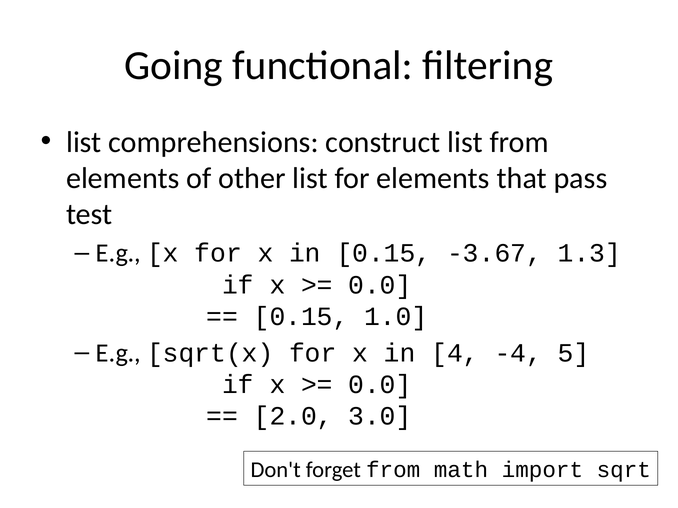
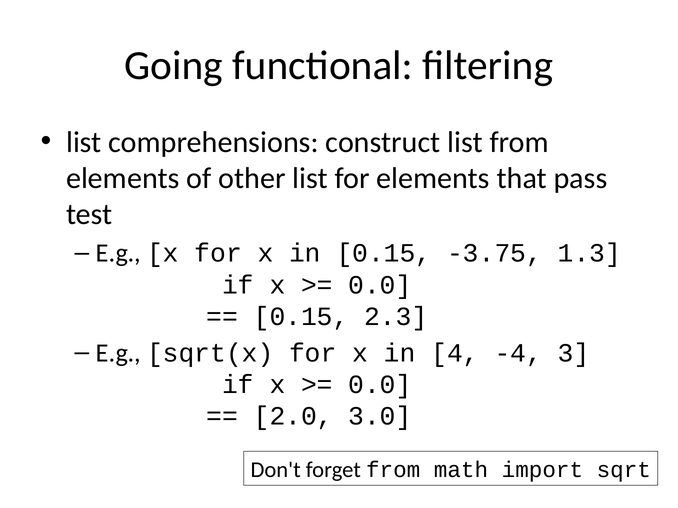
-3.67: -3.67 -> -3.75
1.0: 1.0 -> 2.3
5: 5 -> 3
